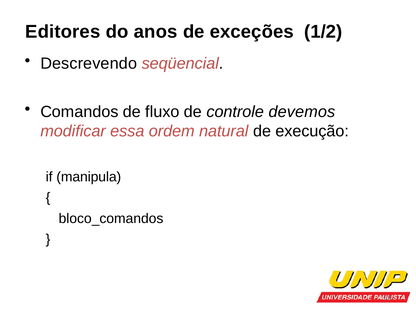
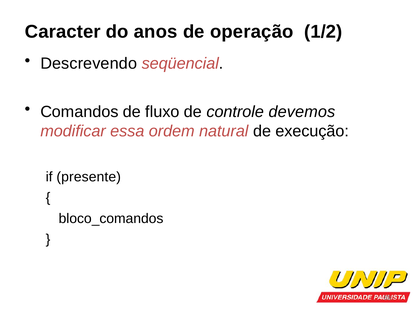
Editores: Editores -> Caracter
exceções: exceções -> operação
manipula: manipula -> presente
